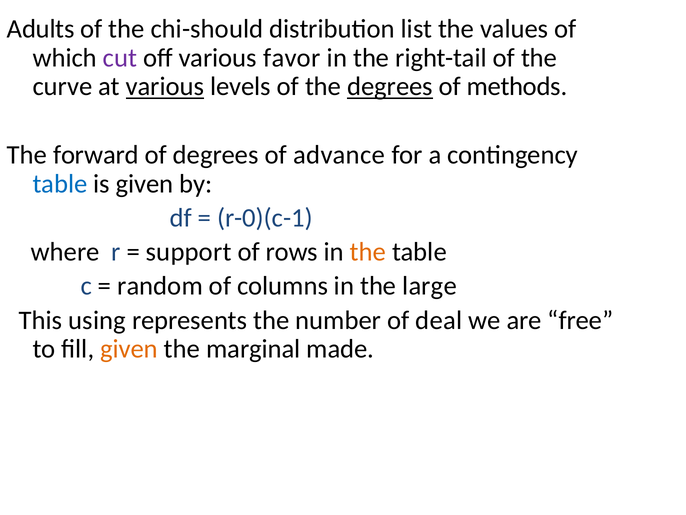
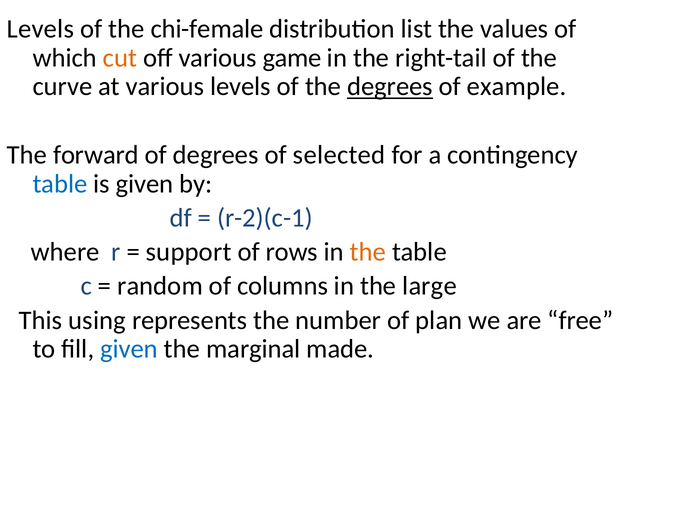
Adults at (41, 29): Adults -> Levels
chi-should: chi-should -> chi-female
cut colour: purple -> orange
favor: favor -> game
various at (165, 87) underline: present -> none
methods: methods -> example
advance: advance -> selected
r-0)(c-1: r-0)(c-1 -> r-2)(c-1
deal: deal -> plan
given at (129, 349) colour: orange -> blue
